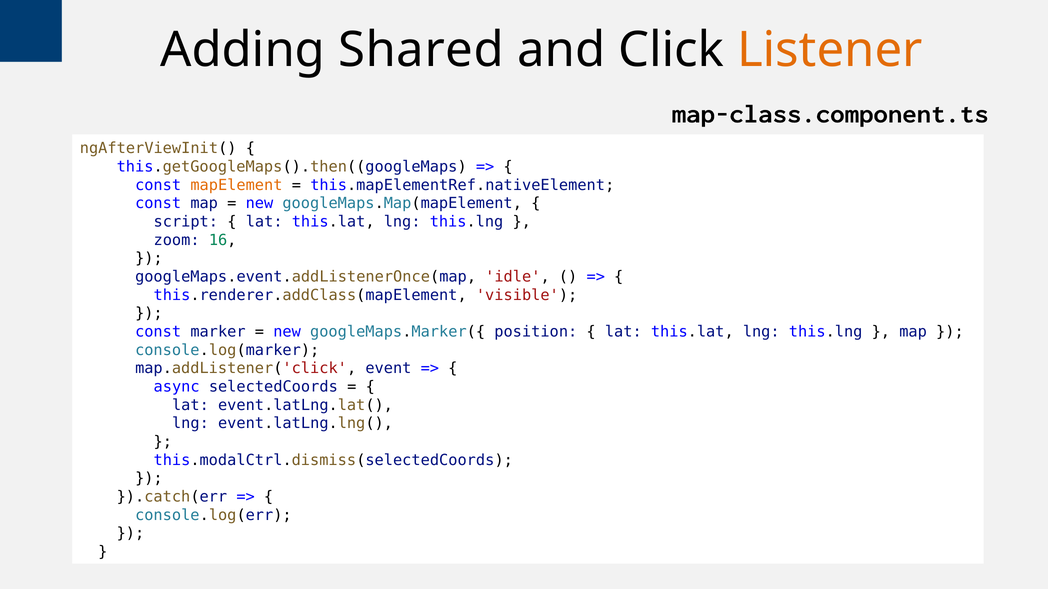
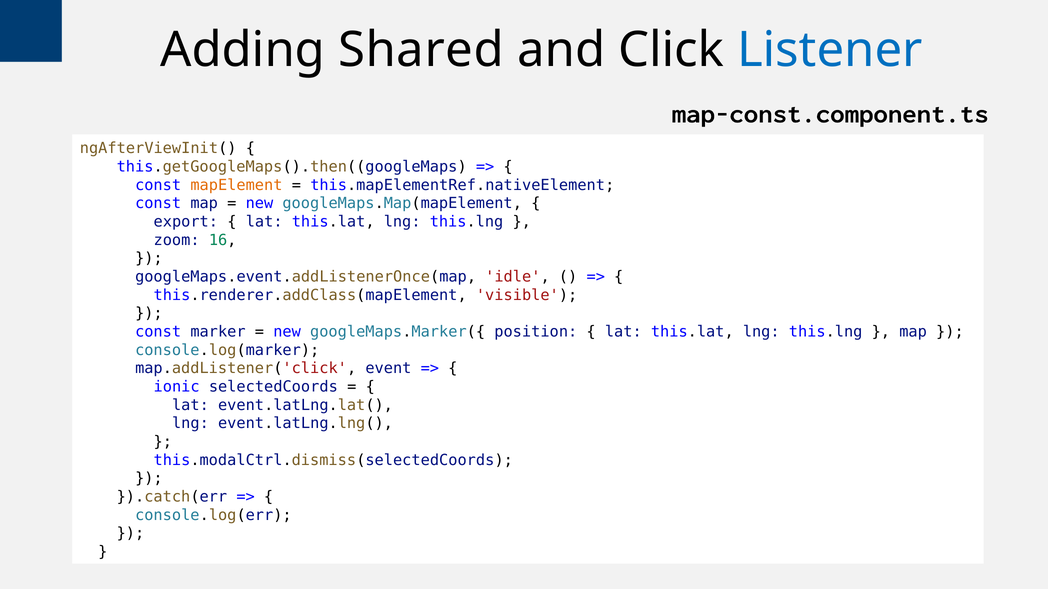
Listener colour: orange -> blue
map-class.component.ts: map-class.component.ts -> map-const.component.ts
script: script -> export
async: async -> ionic
